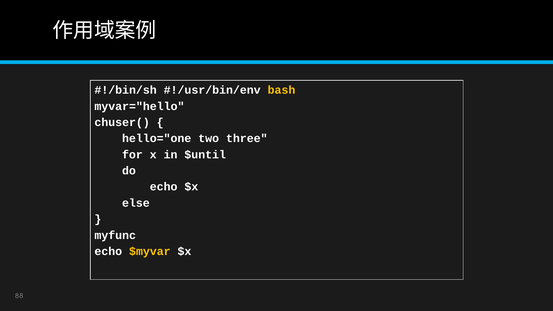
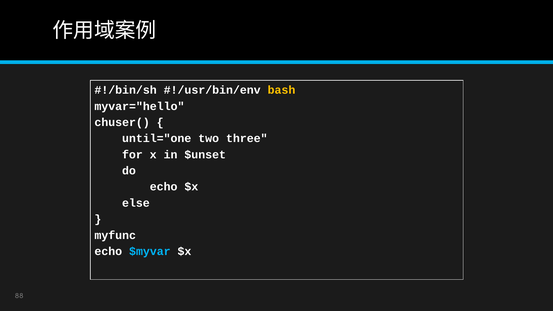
hello="one: hello="one -> until="one
$until: $until -> $unset
$myvar colour: yellow -> light blue
